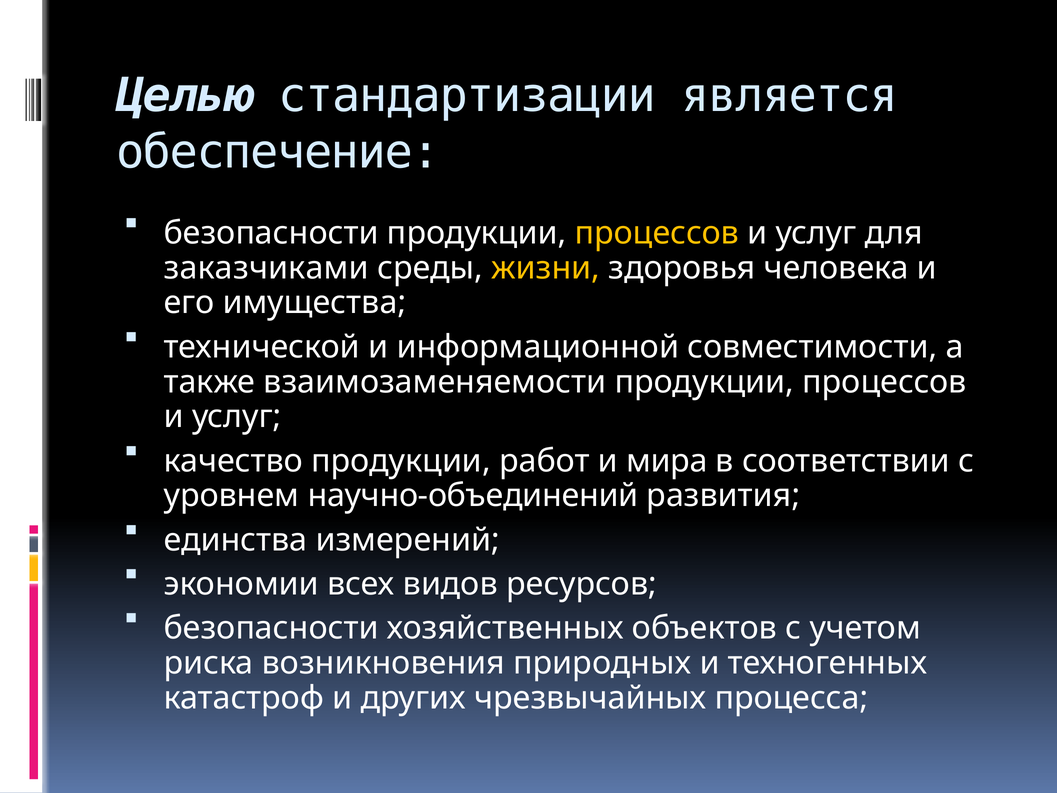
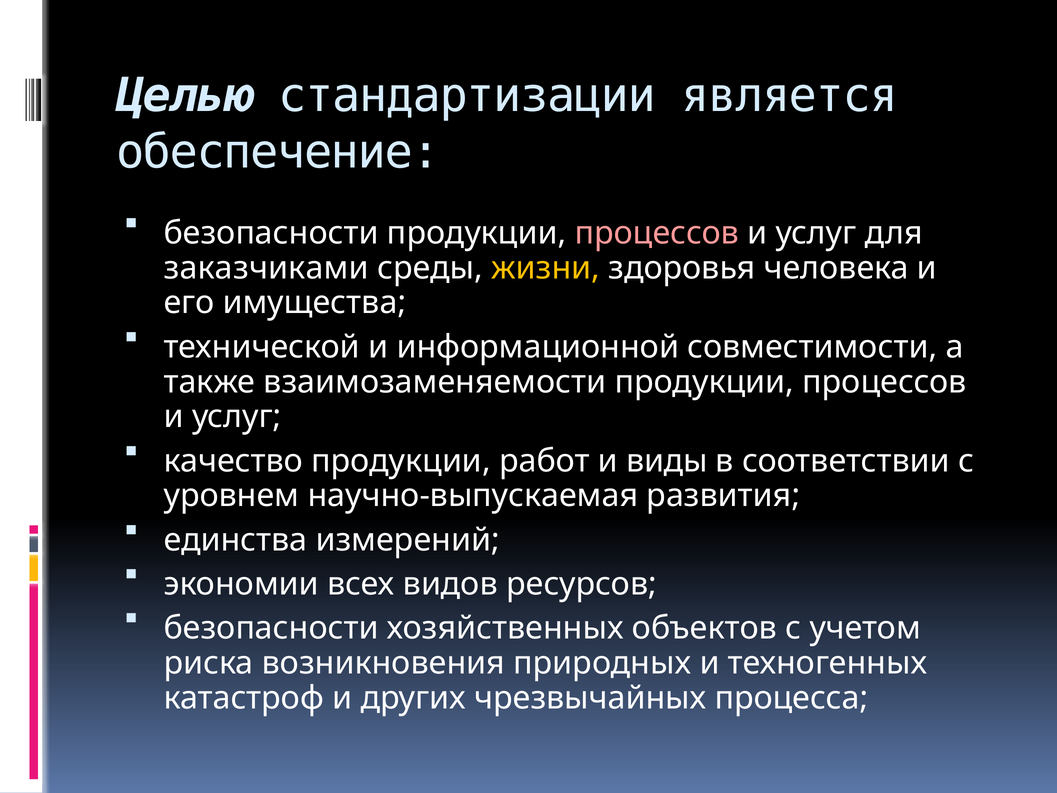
процессов at (657, 233) colour: yellow -> pink
мира: мира -> виды
научно-объединений: научно-объединений -> научно-выпускаемая
